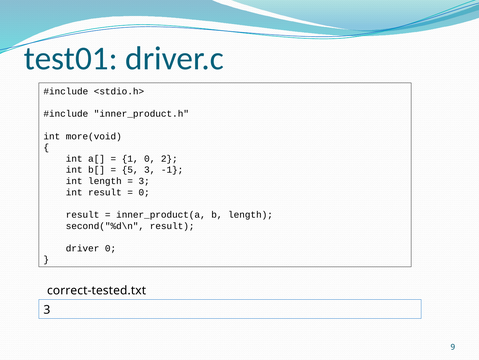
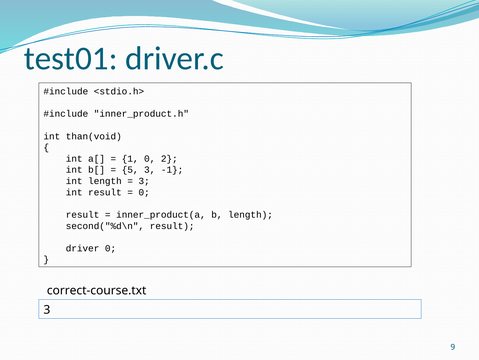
more(void: more(void -> than(void
correct-tested.txt: correct-tested.txt -> correct-course.txt
